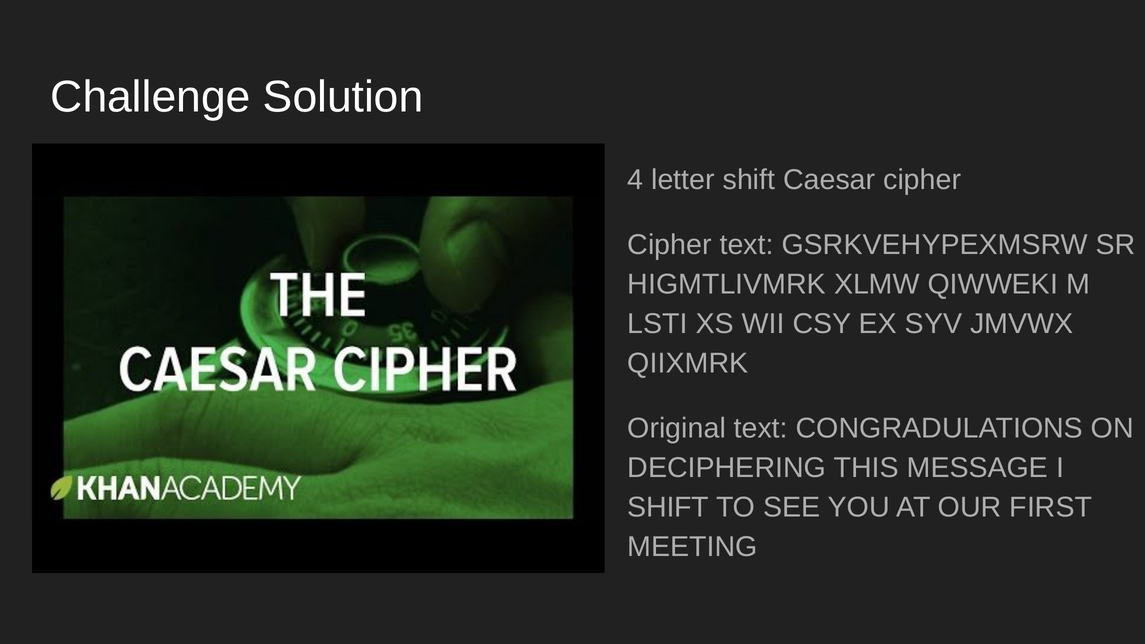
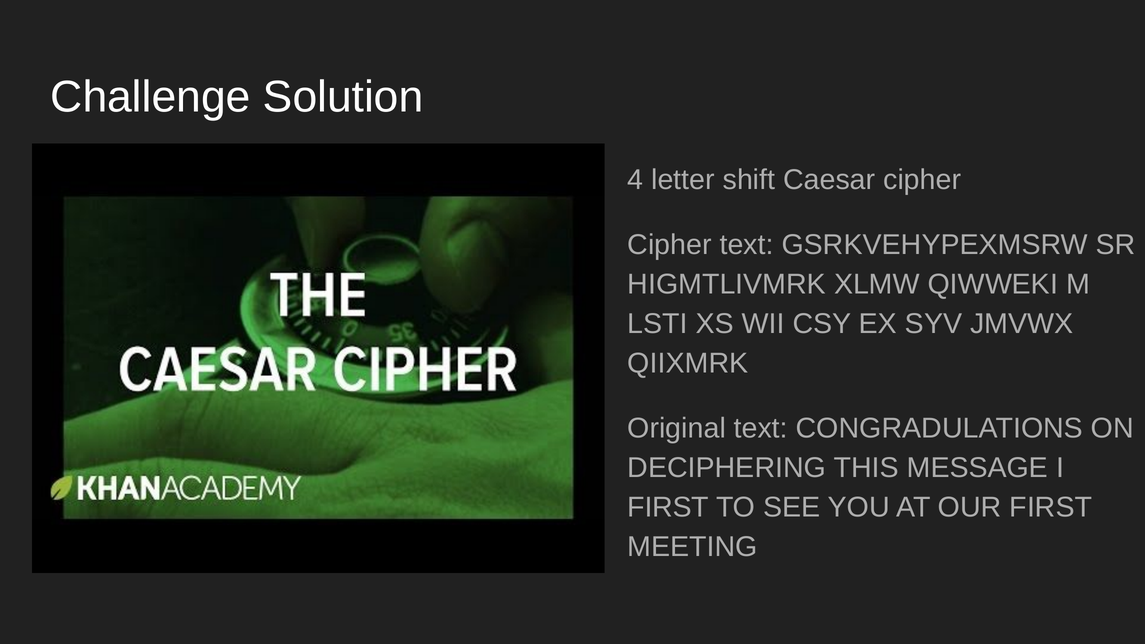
SHIFT at (668, 507): SHIFT -> FIRST
